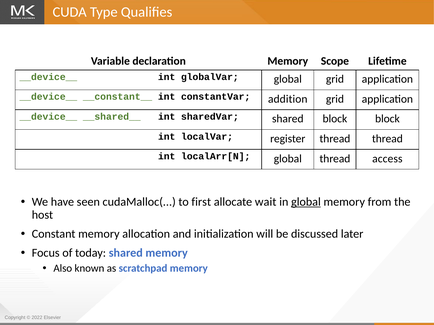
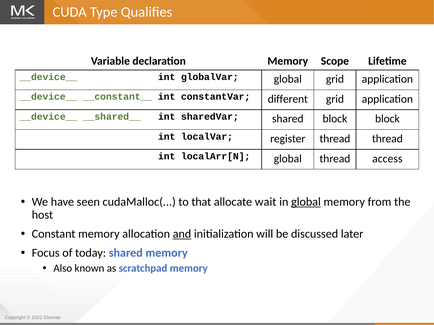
addition: addition -> different
first: first -> that
and underline: none -> present
